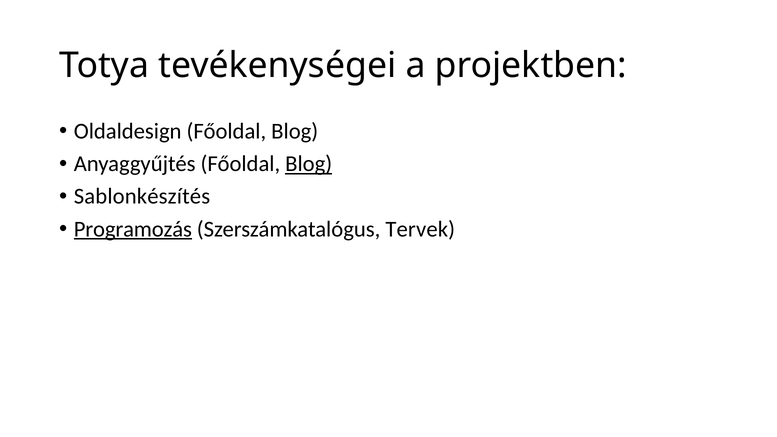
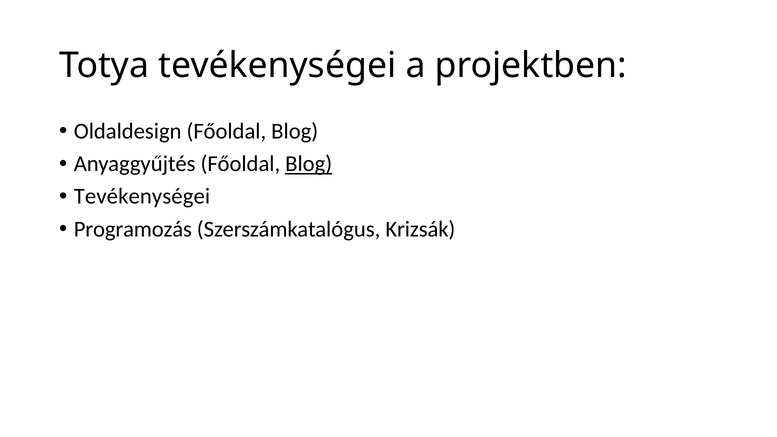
Sablonkészítés at (142, 197): Sablonkészítés -> Tevékenységei
Programozás underline: present -> none
Tervek: Tervek -> Krizsák
